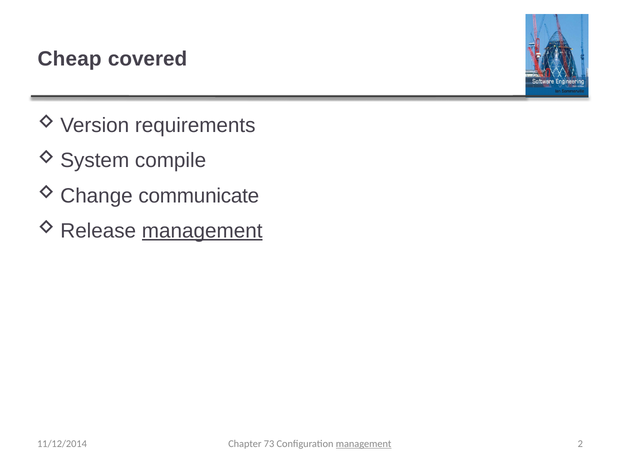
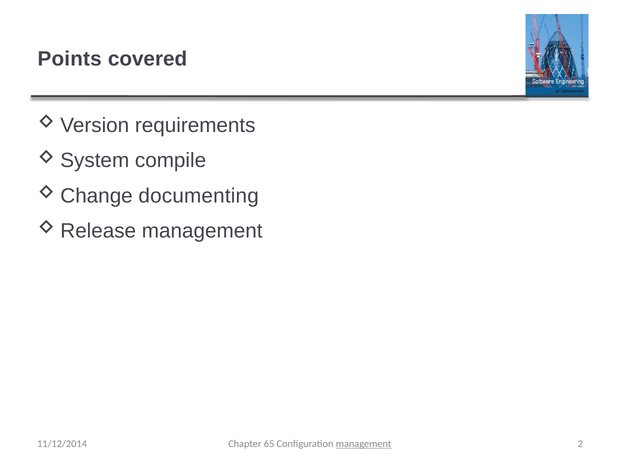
Cheap: Cheap -> Points
communicate: communicate -> documenting
management at (202, 231) underline: present -> none
73: 73 -> 65
